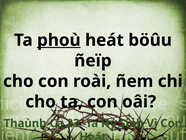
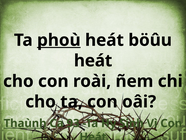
ñeïp at (93, 61): ñeïp -> heát
Thaùnh underline: none -> present
23: 23 -> 93
